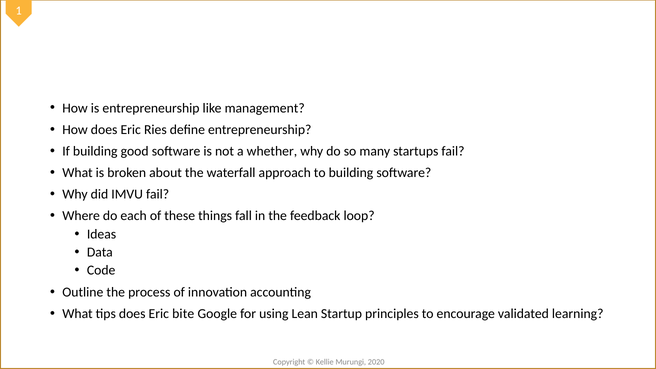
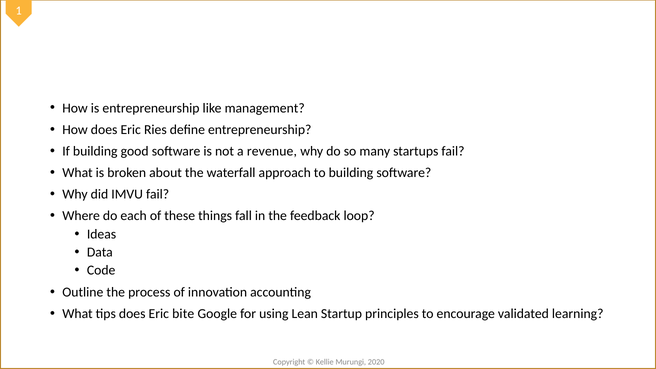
whether: whether -> revenue
